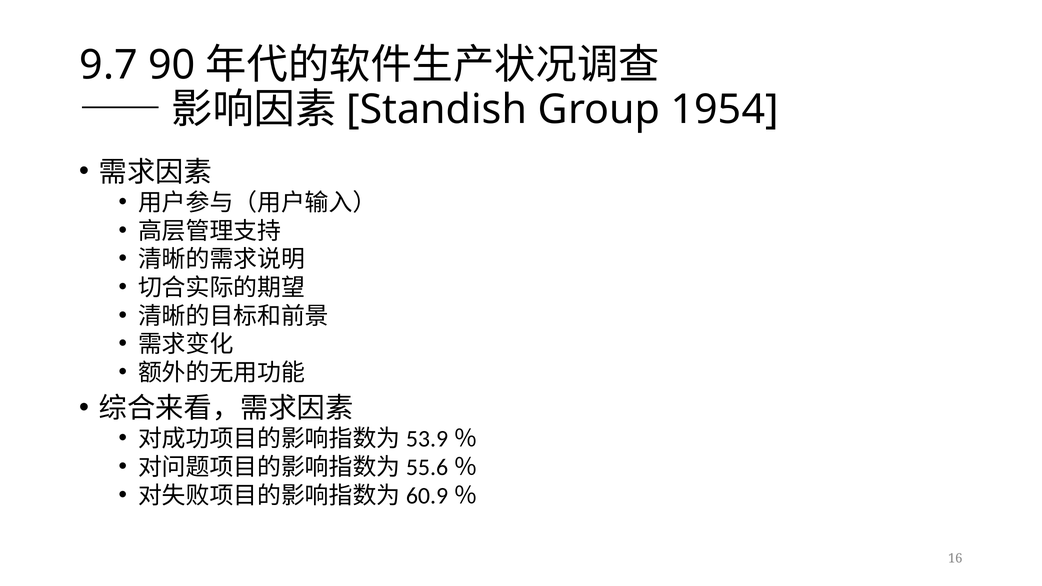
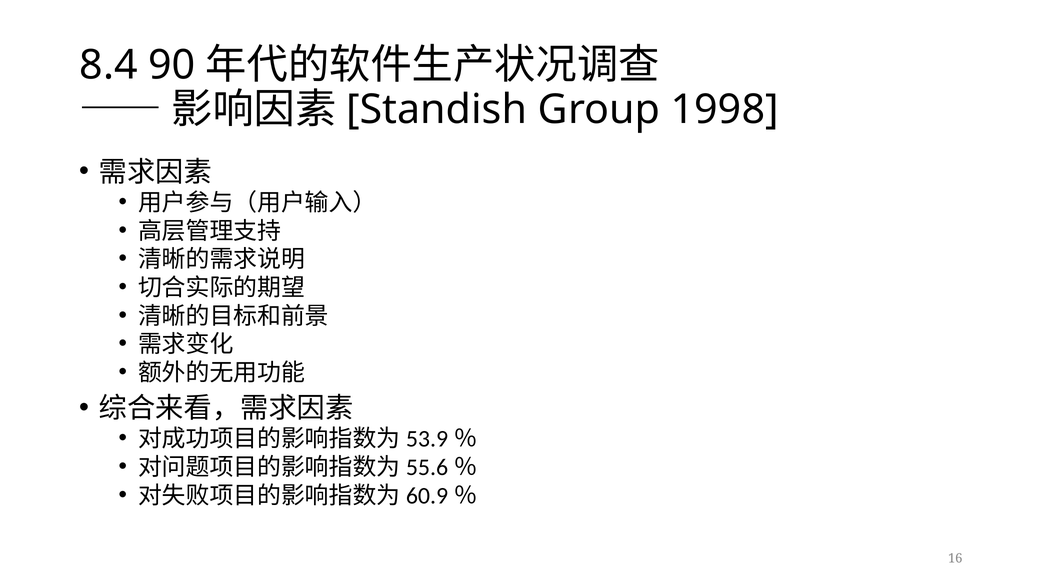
9.7: 9.7 -> 8.4
1954: 1954 -> 1998
